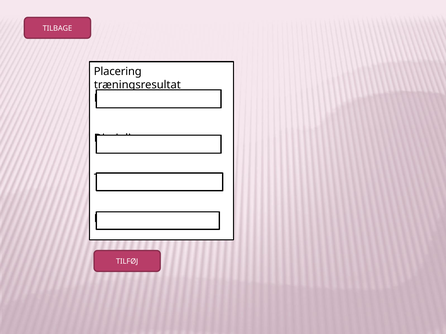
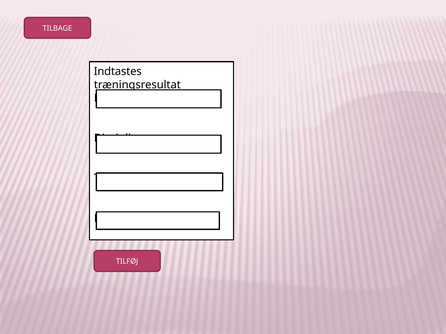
Placering: Placering -> Indtastes
